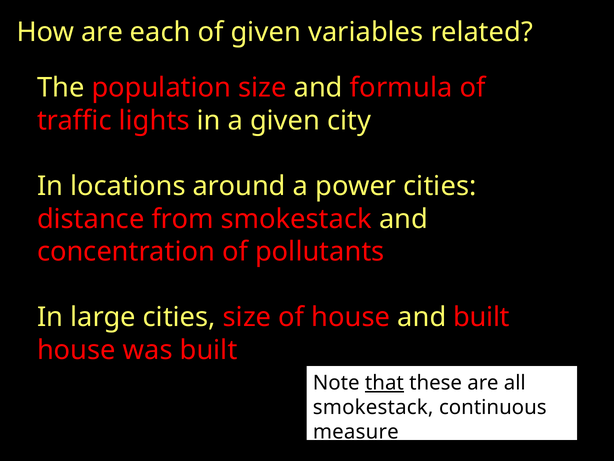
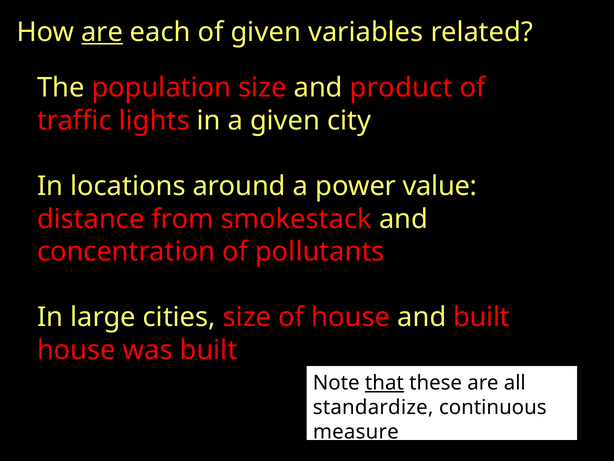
are at (102, 32) underline: none -> present
formula: formula -> product
power cities: cities -> value
smokestack at (373, 407): smokestack -> standardize
